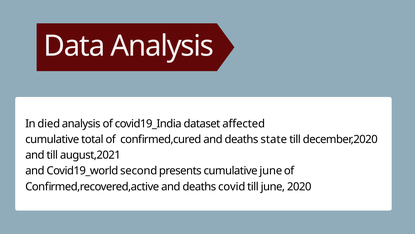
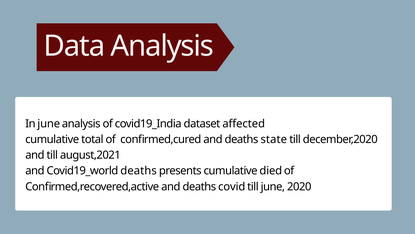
In died: died -> june
Covid19_world second: second -> deaths
cumulative june: june -> died
